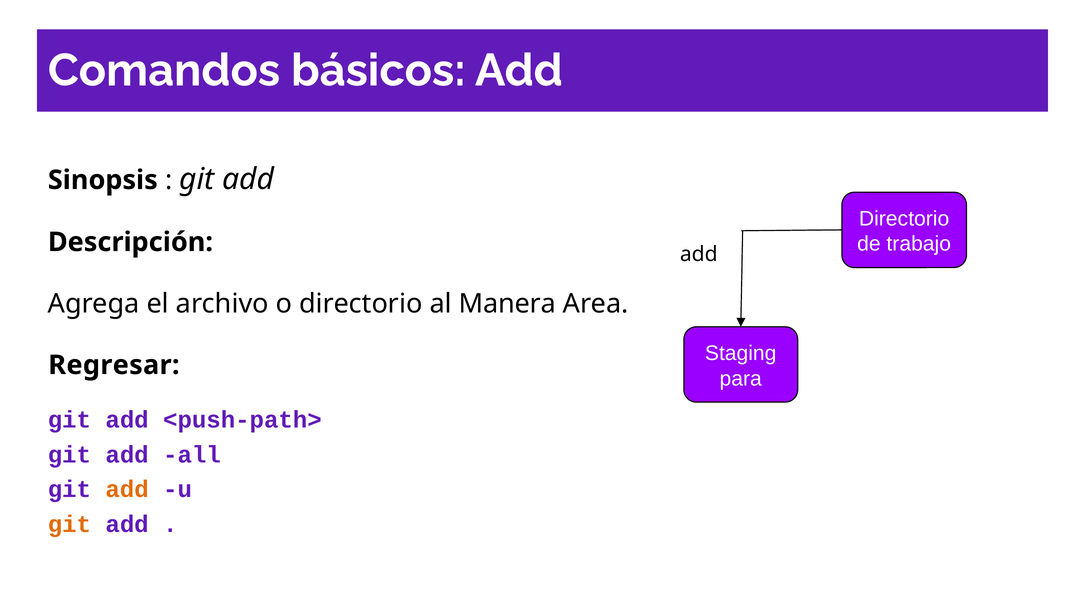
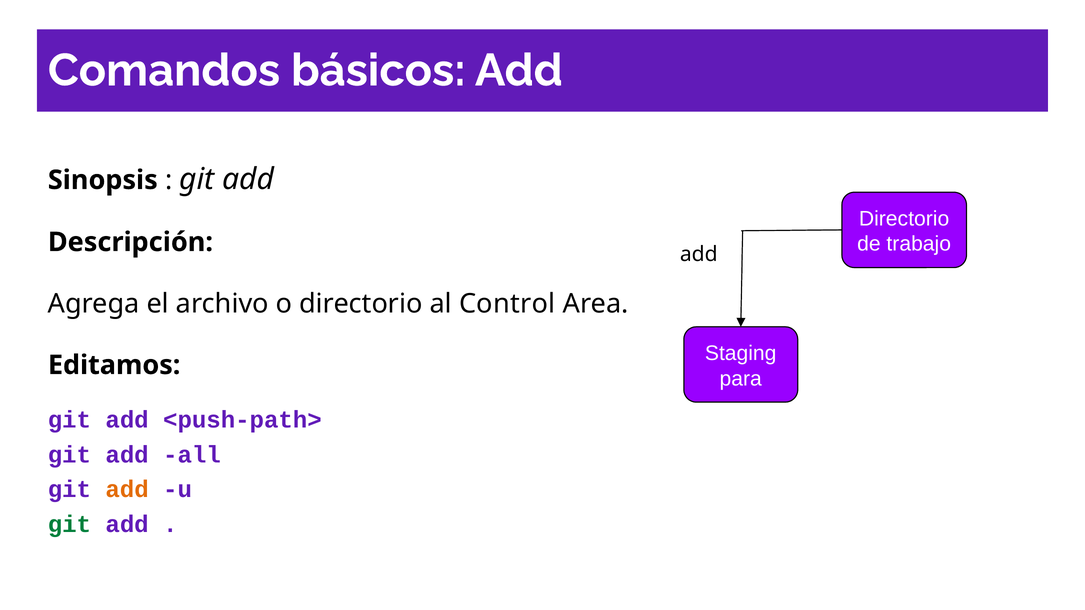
Manera: Manera -> Control
Regresar: Regresar -> Editamos
git at (69, 525) colour: orange -> green
